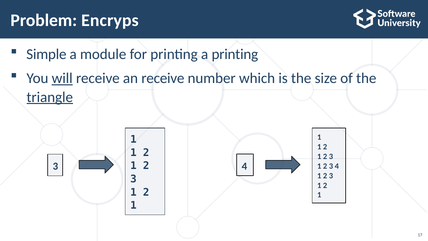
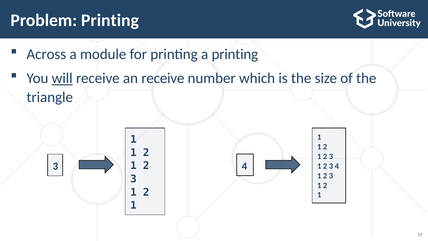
Problem Encryps: Encryps -> Printing
Simple: Simple -> Across
triangle underline: present -> none
